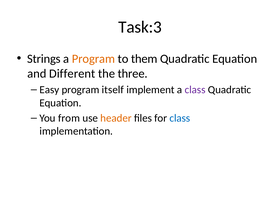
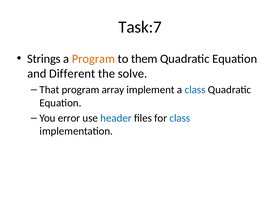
Task:3: Task:3 -> Task:7
three: three -> solve
Easy: Easy -> That
itself: itself -> array
class at (195, 90) colour: purple -> blue
from: from -> error
header colour: orange -> blue
